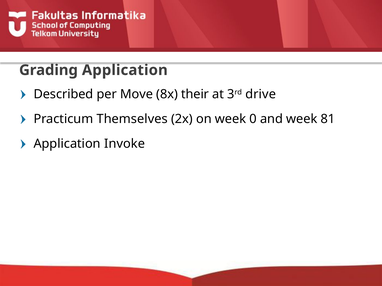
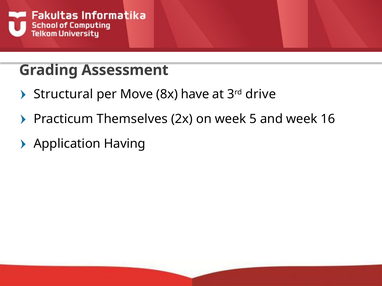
Grading Application: Application -> Assessment
Described: Described -> Structural
their: their -> have
0: 0 -> 5
81: 81 -> 16
Invoke: Invoke -> Having
